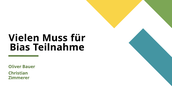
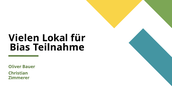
Muss: Muss -> Lokal
